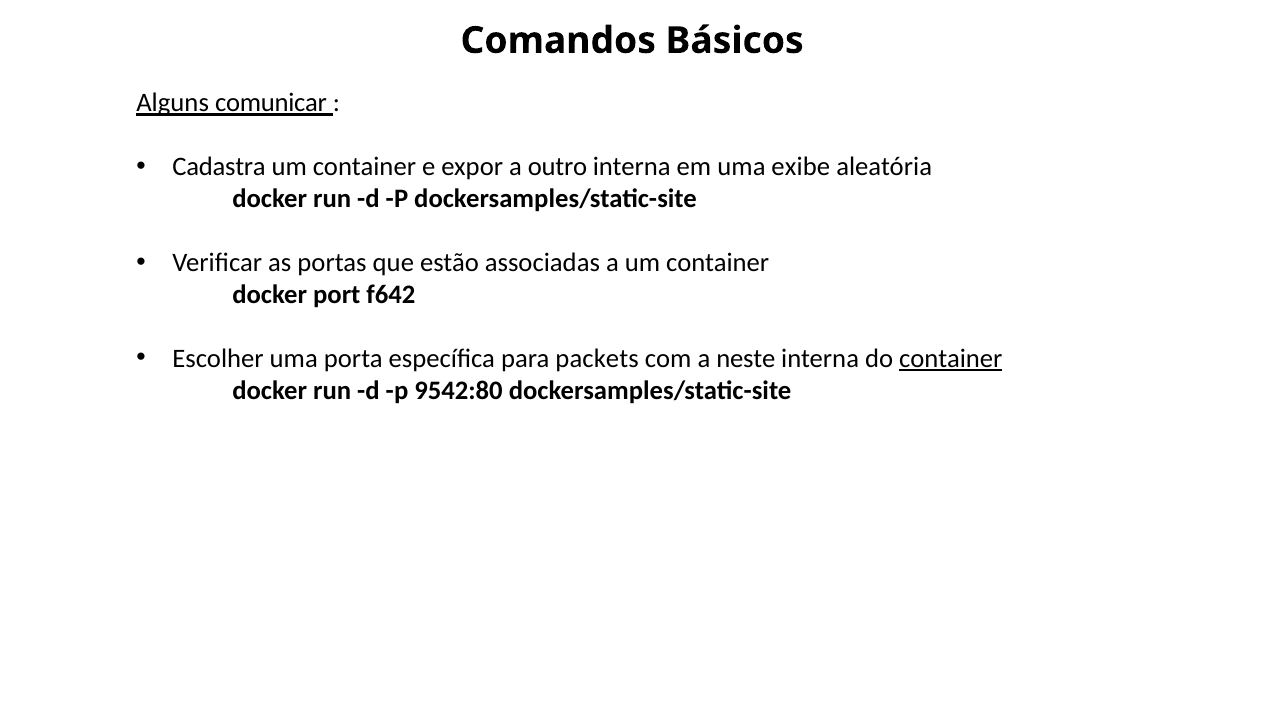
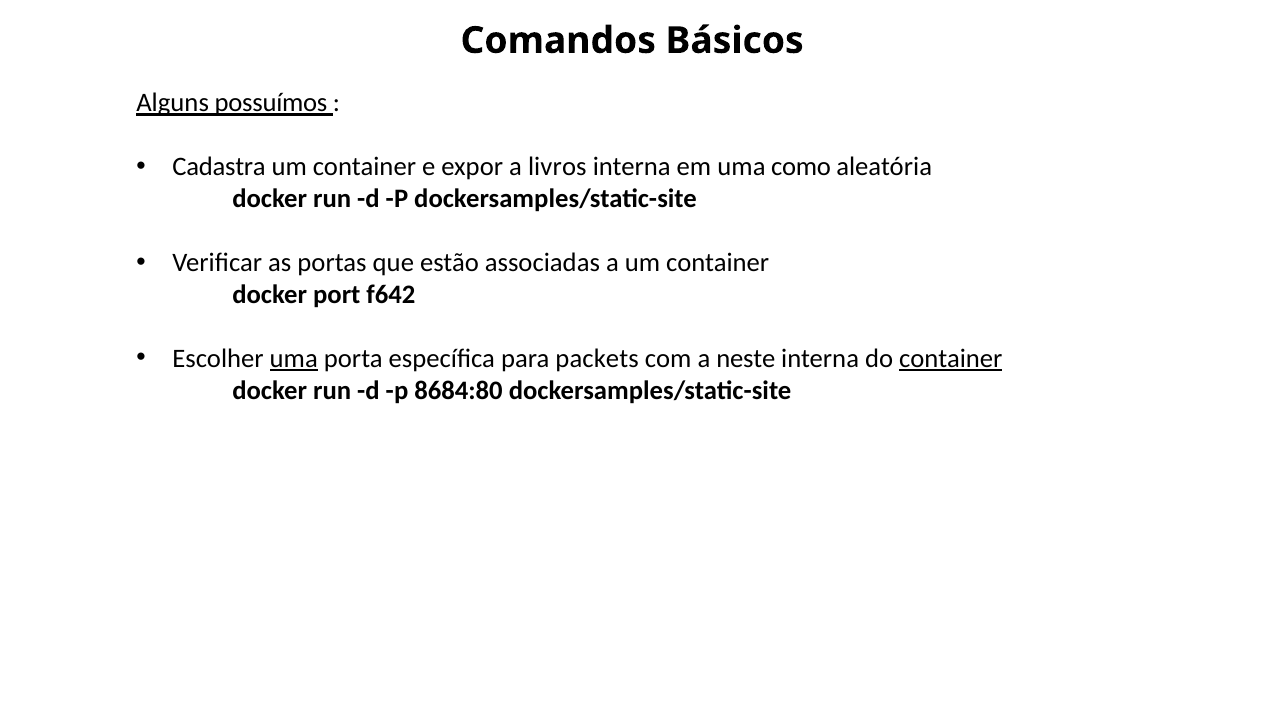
comunicar: comunicar -> possuímos
outro: outro -> livros
exibe: exibe -> como
uma at (294, 359) underline: none -> present
9542:80: 9542:80 -> 8684:80
